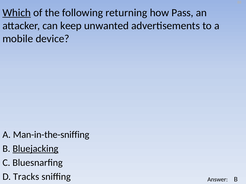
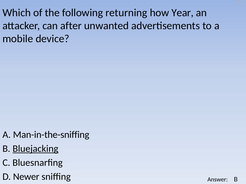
Which underline: present -> none
Pass: Pass -> Year
keep: keep -> after
Tracks: Tracks -> Newer
